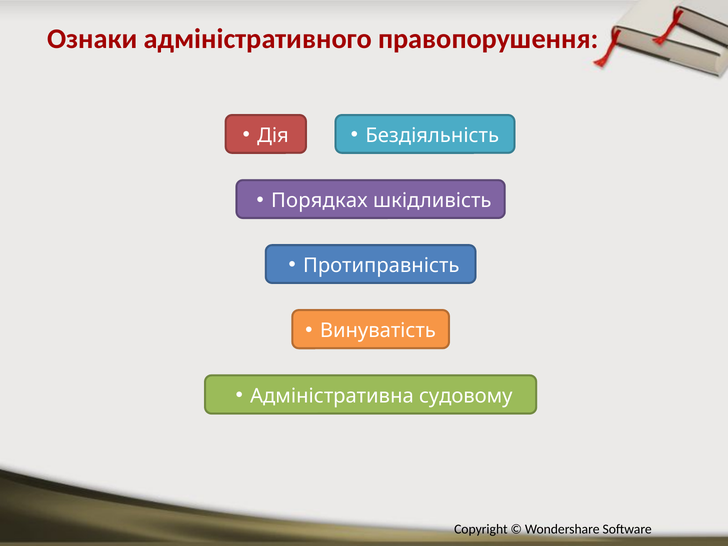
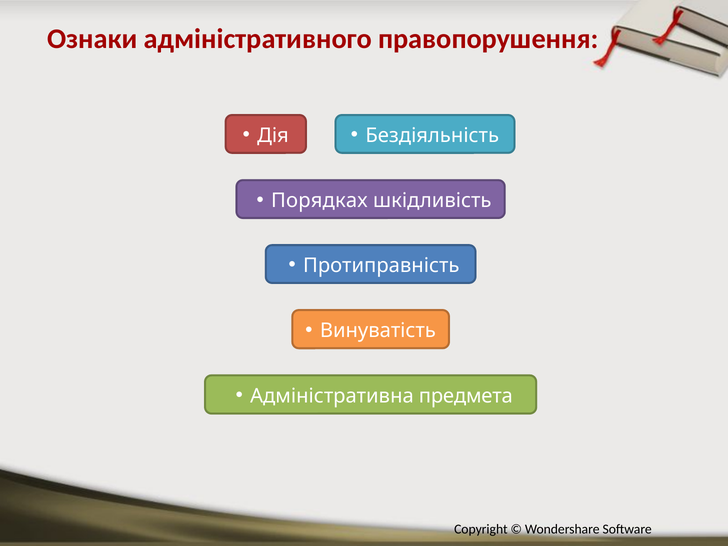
судовому: судовому -> предмета
